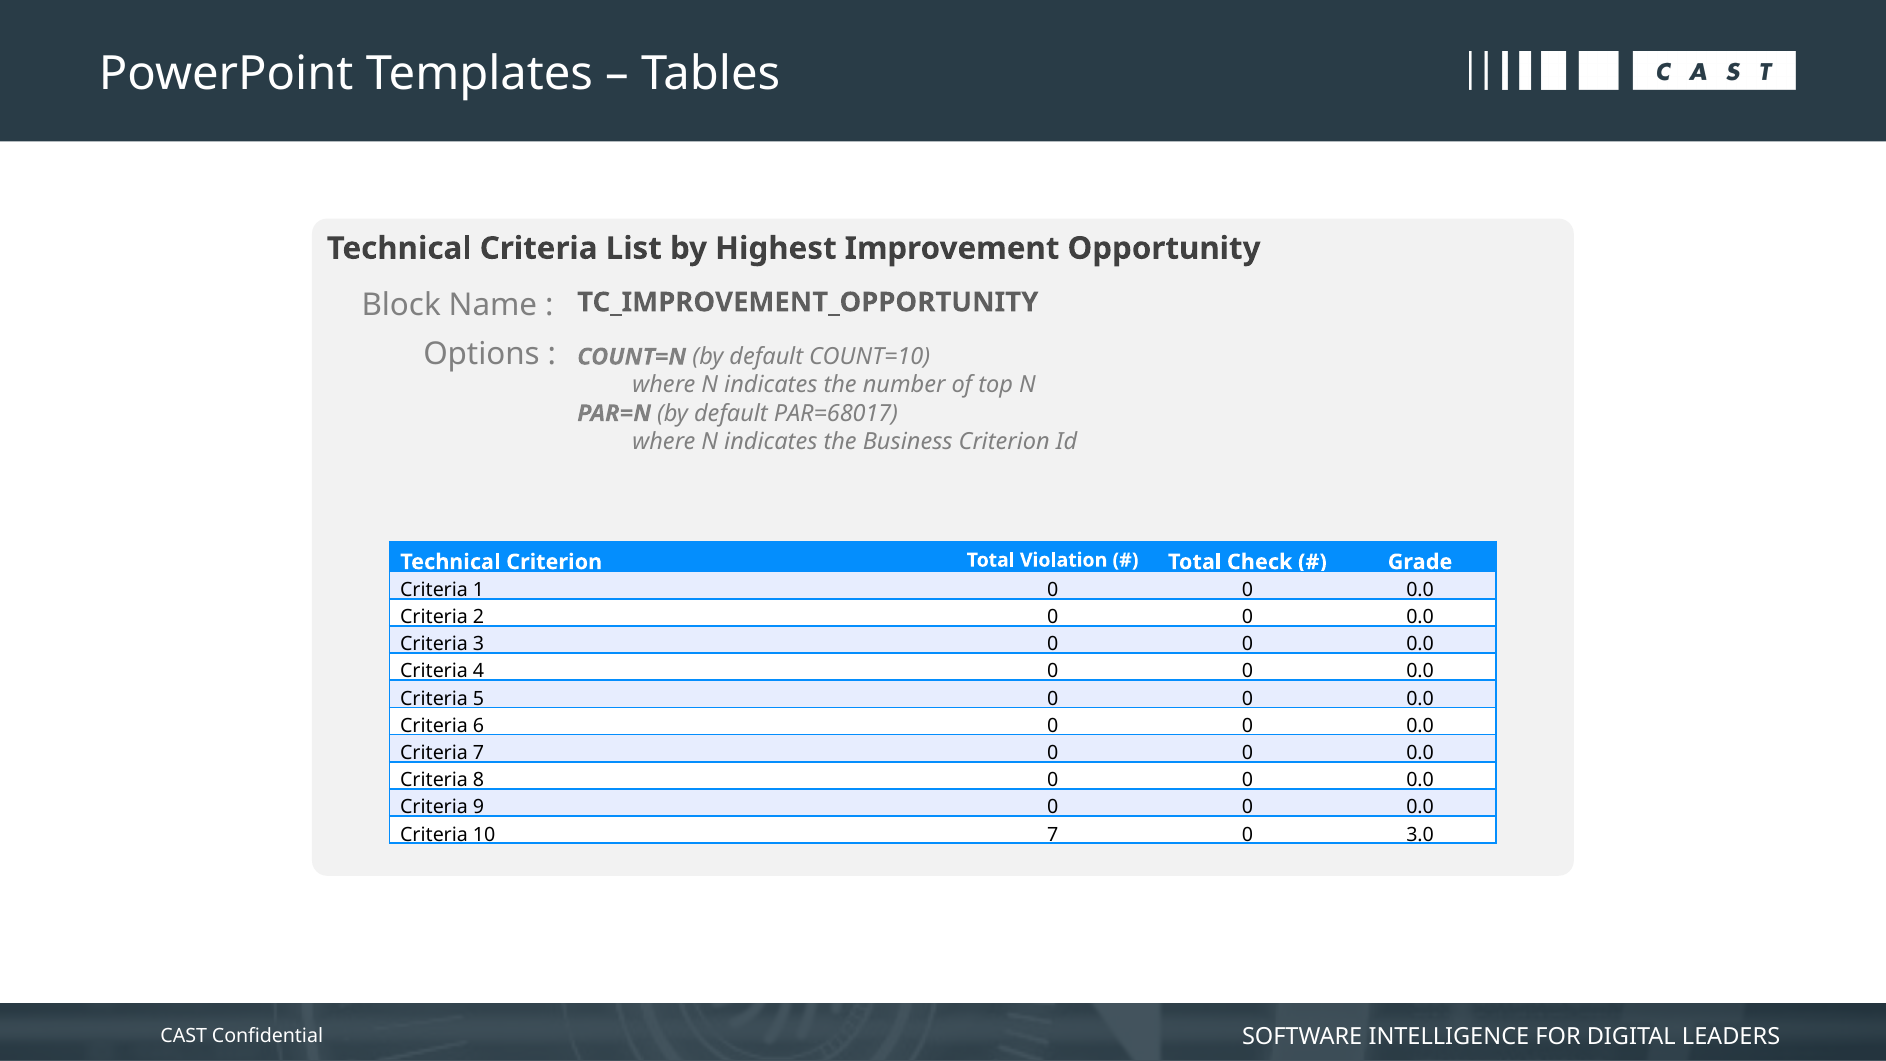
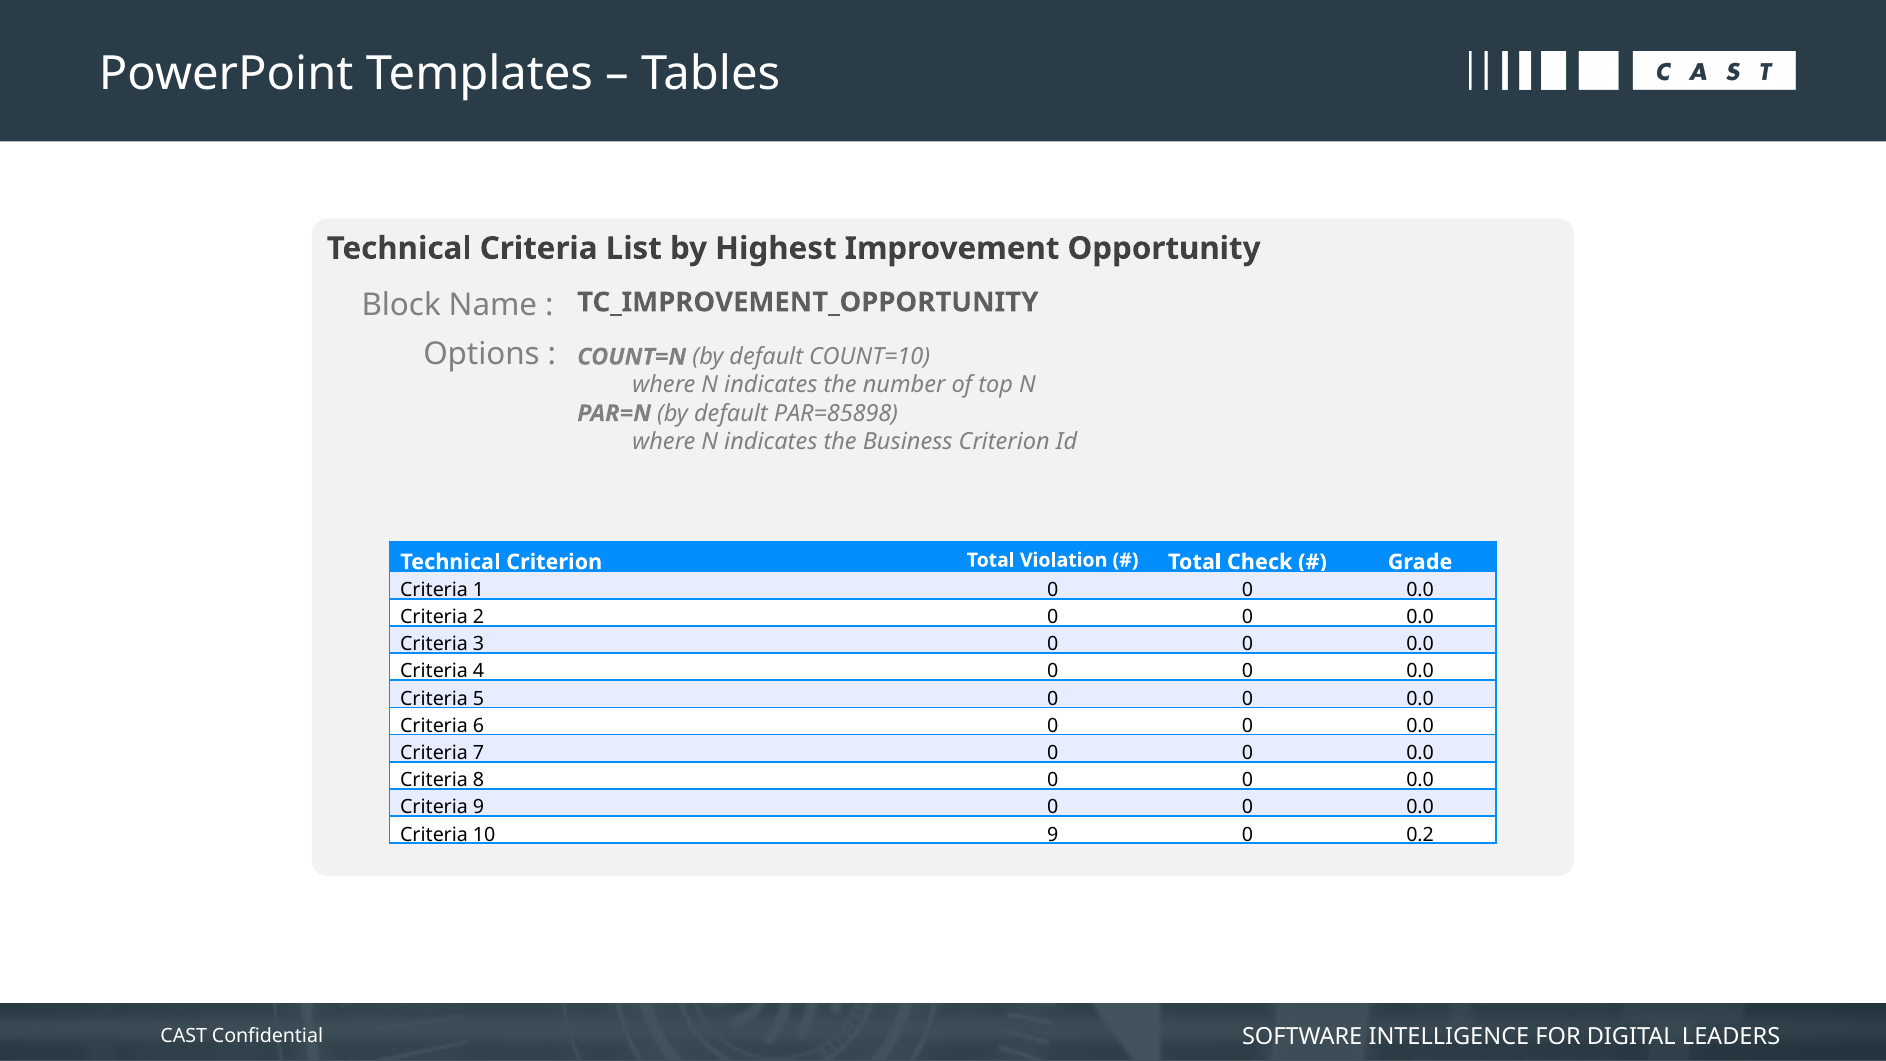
PAR=68017: PAR=68017 -> PAR=85898
10 7: 7 -> 9
3.0: 3.0 -> 0.2
